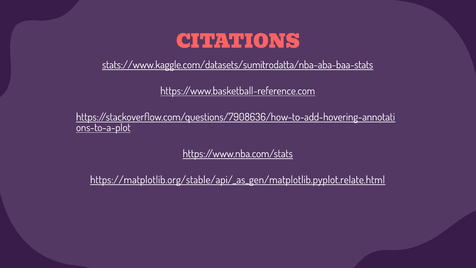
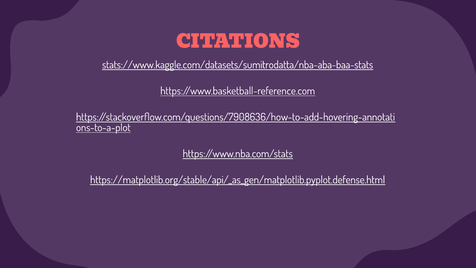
https://matplotlib.org/stable/api/_as_gen/matplotlib.pyplot.relate.html: https://matplotlib.org/stable/api/_as_gen/matplotlib.pyplot.relate.html -> https://matplotlib.org/stable/api/_as_gen/matplotlib.pyplot.defense.html
